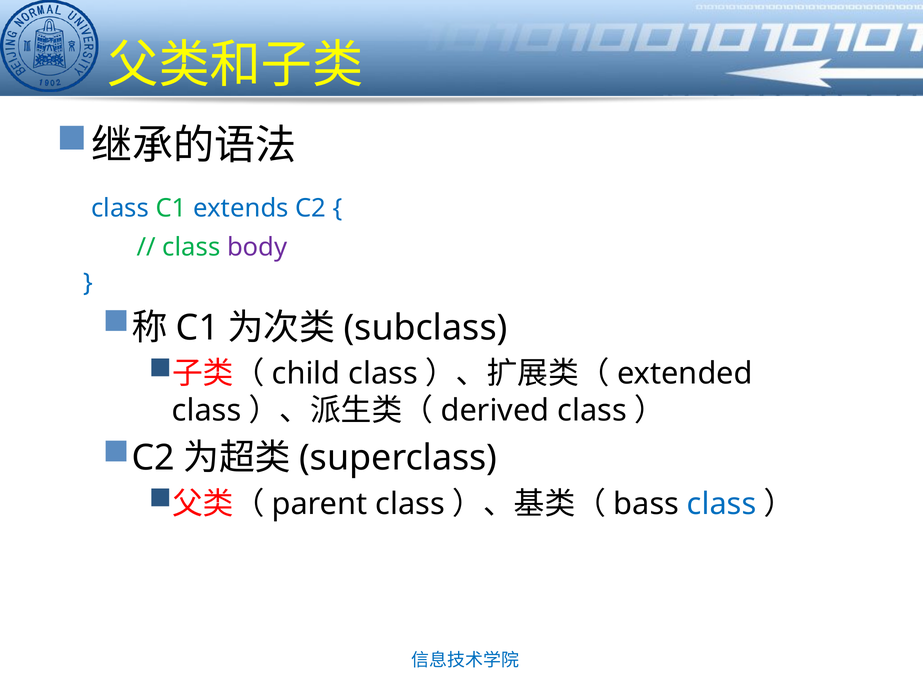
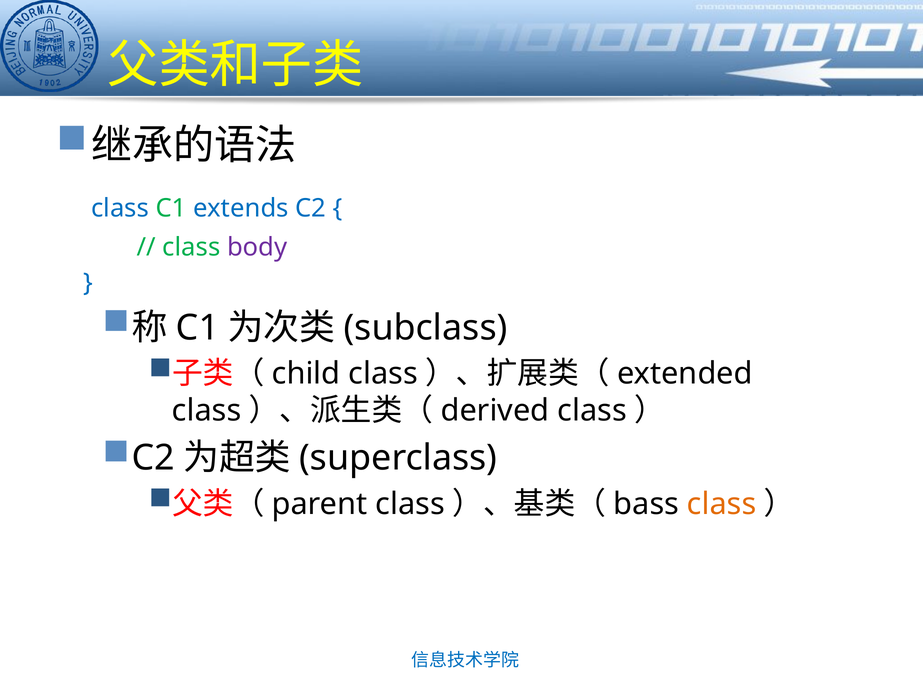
class at (722, 504) colour: blue -> orange
